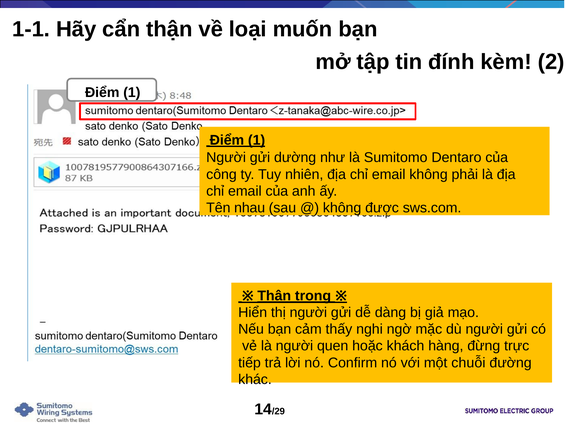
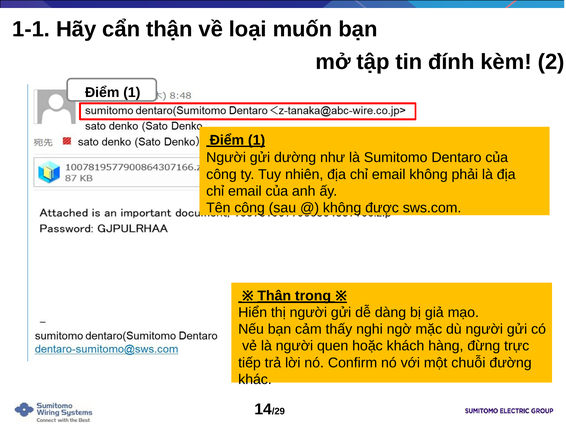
Tên nhau: nhau -> công
